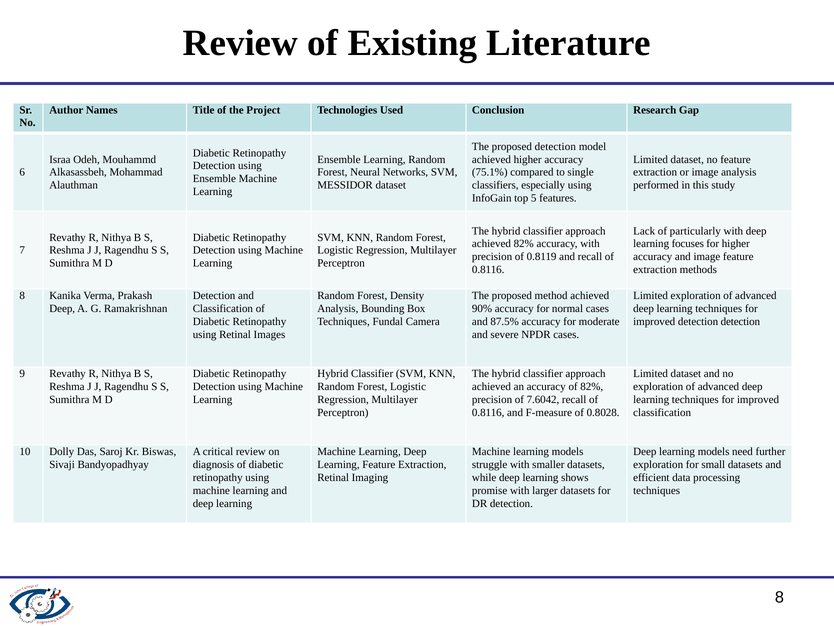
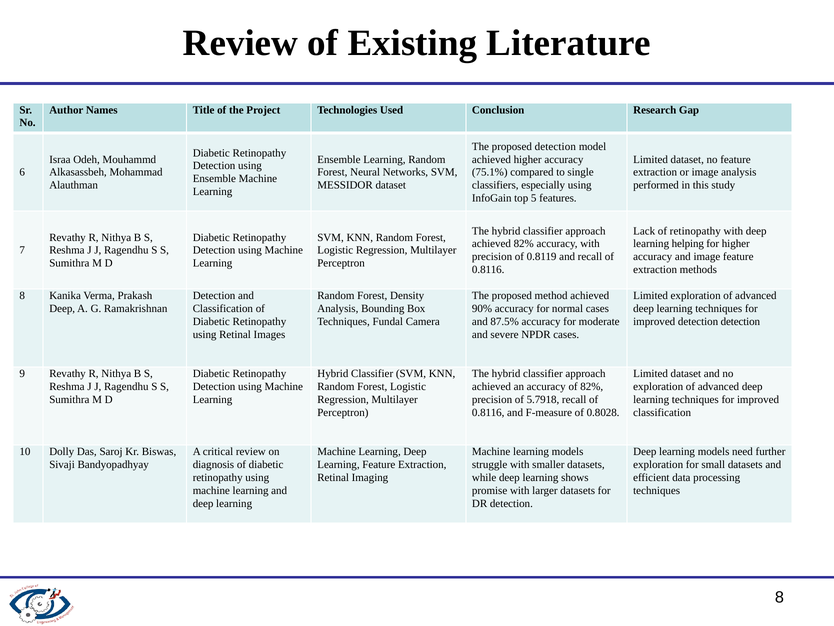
of particularly: particularly -> retinopathy
focuses: focuses -> helping
7.6042: 7.6042 -> 5.7918
